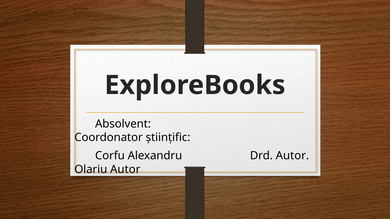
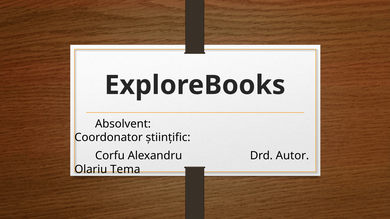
Olariu Autor: Autor -> Tema
